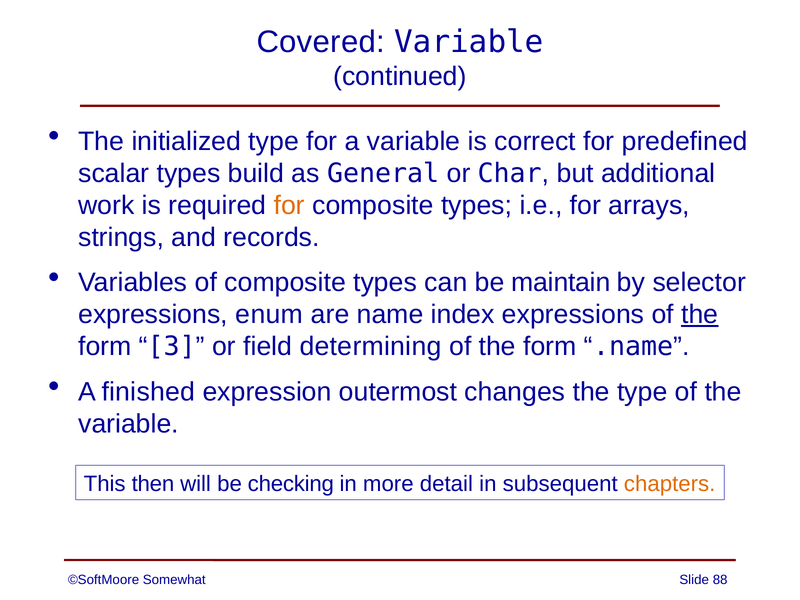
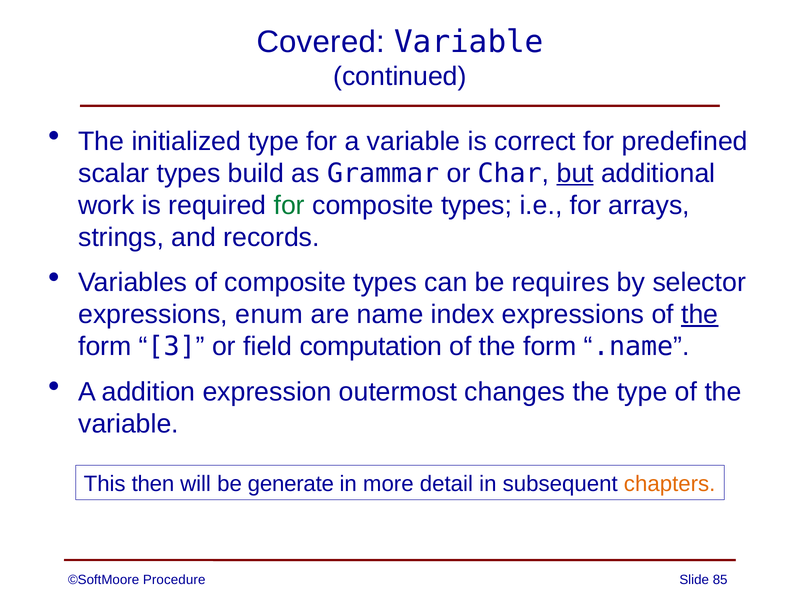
General: General -> Grammar
but underline: none -> present
for at (289, 205) colour: orange -> green
maintain: maintain -> requires
determining: determining -> computation
finished: finished -> addition
checking: checking -> generate
Somewhat: Somewhat -> Procedure
88: 88 -> 85
